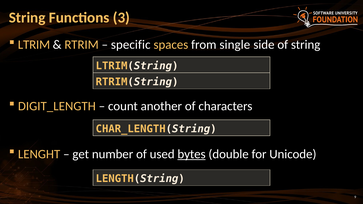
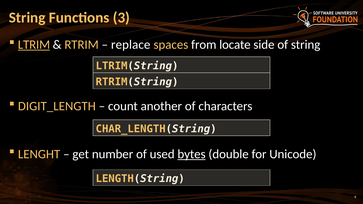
LTRIM underline: none -> present
specific: specific -> replace
single: single -> locate
